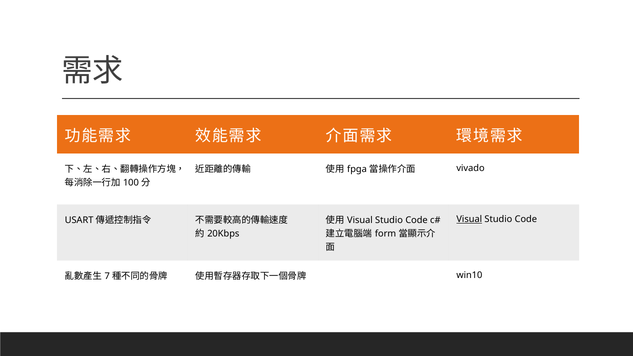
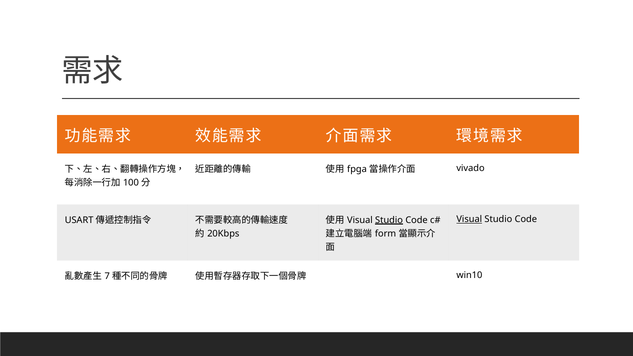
Studio at (389, 220) underline: none -> present
